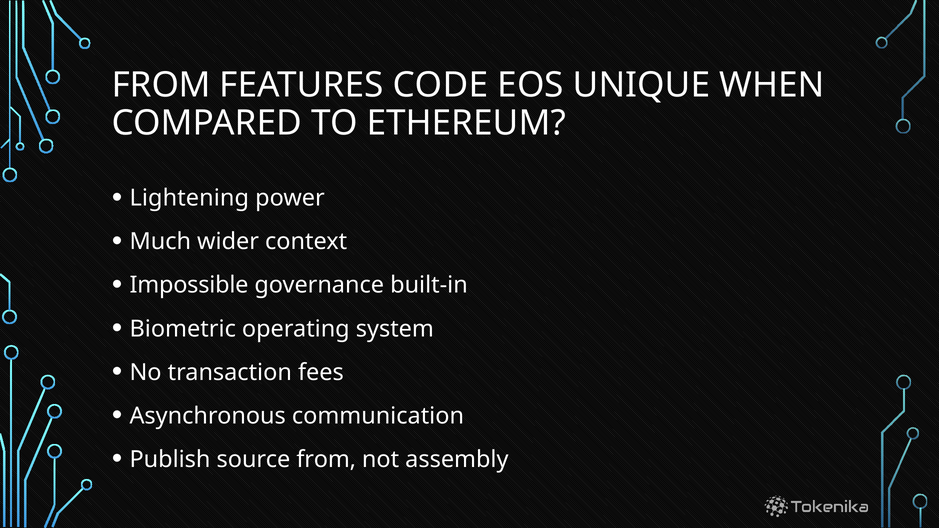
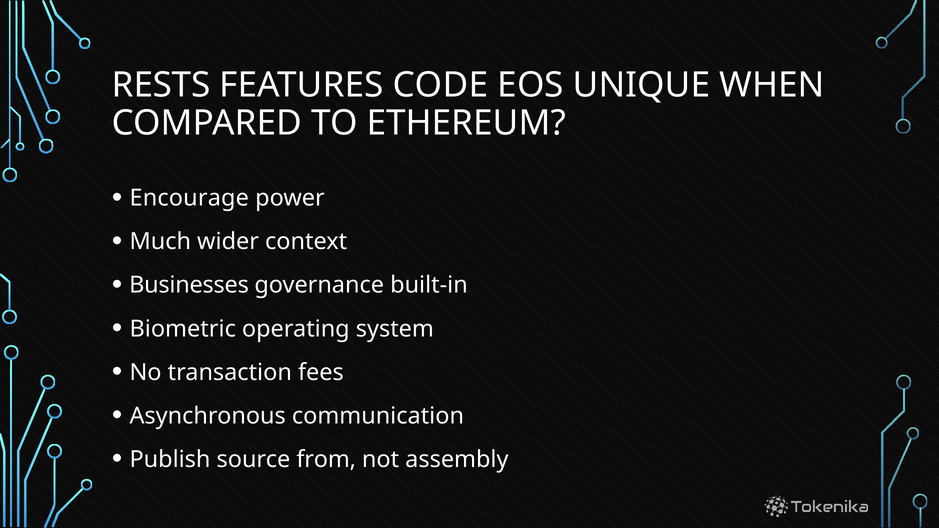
FROM at (161, 85): FROM -> RESTS
Lightening: Lightening -> Encourage
Impossible: Impossible -> Businesses
